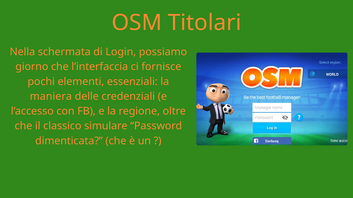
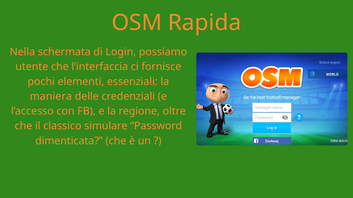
Titolari: Titolari -> Rapida
giorno: giorno -> utente
